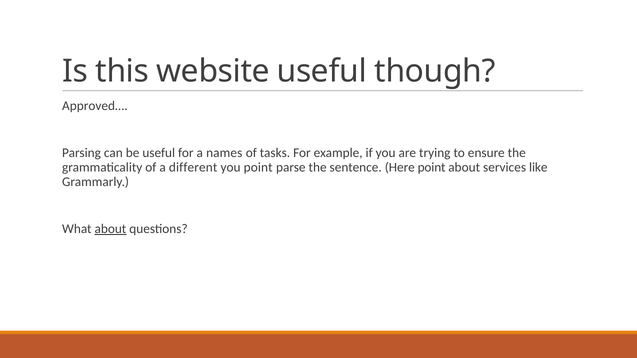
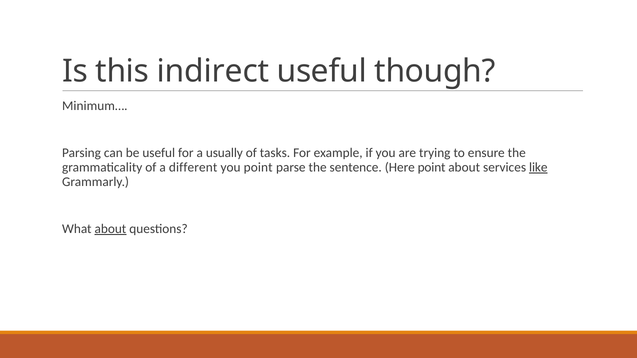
website: website -> indirect
Approved…: Approved… -> Minimum…
names: names -> usually
like underline: none -> present
